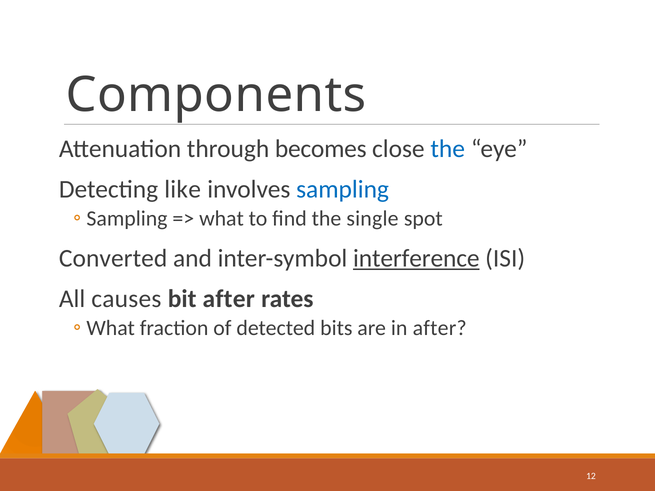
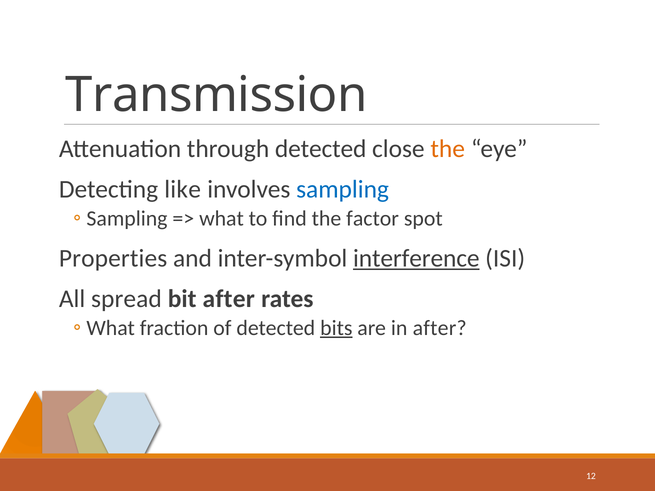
Components: Components -> Transmission
through becomes: becomes -> detected
the at (448, 149) colour: blue -> orange
single: single -> factor
Converted: Converted -> Properties
causes: causes -> spread
bits underline: none -> present
